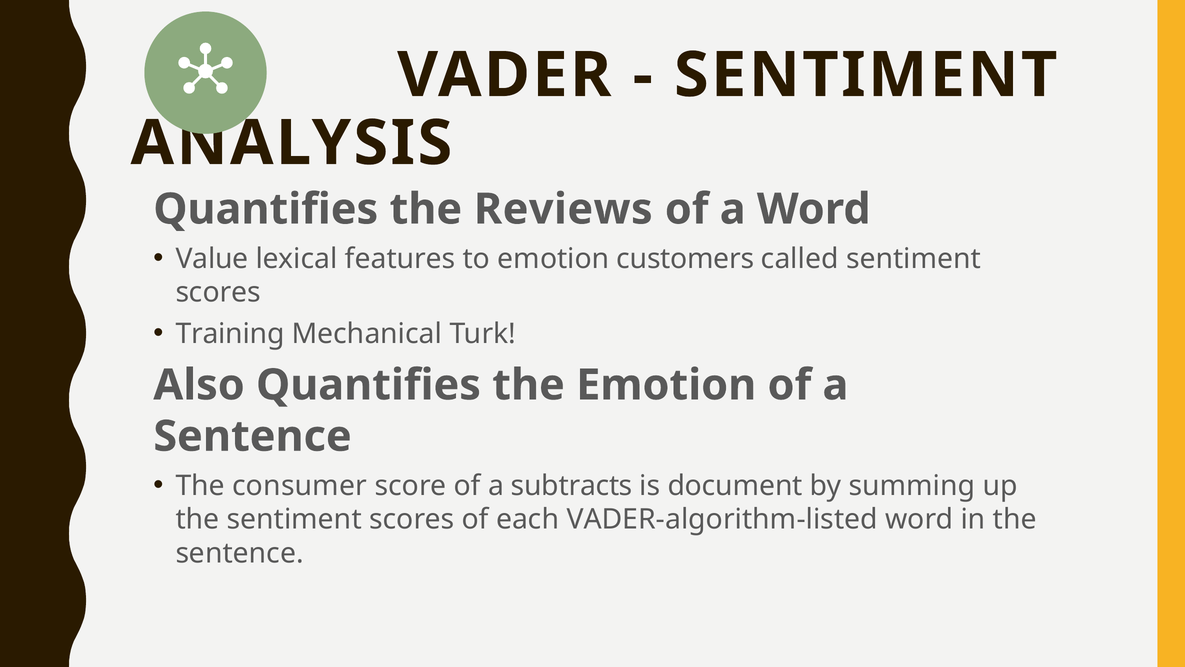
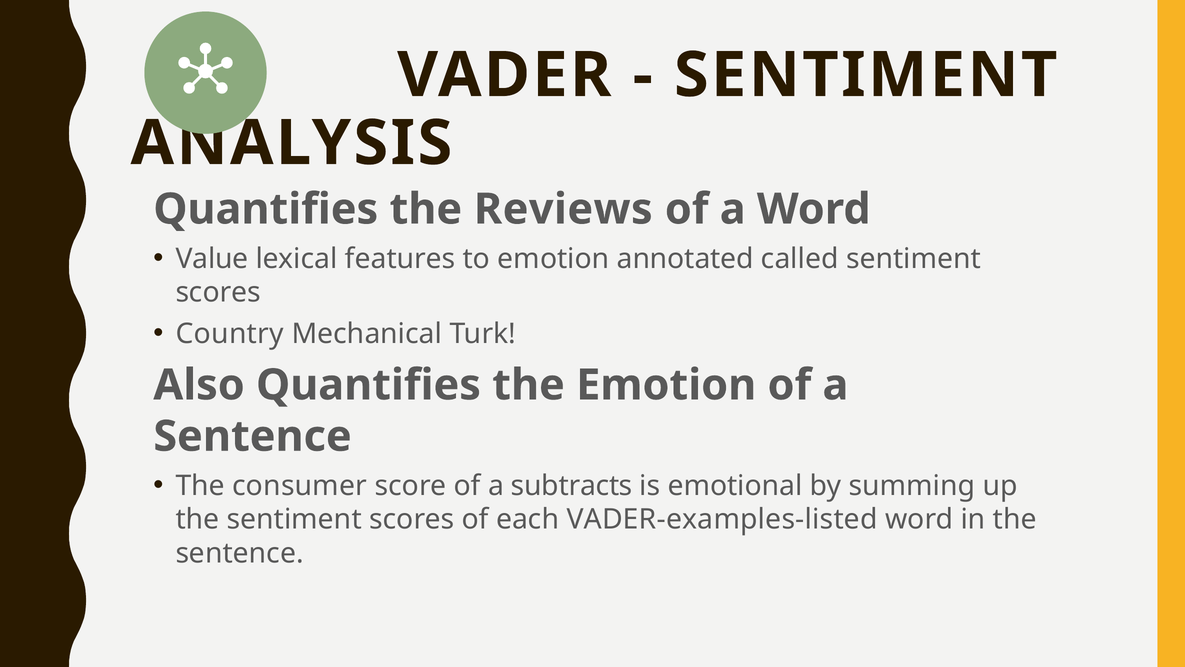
customers: customers -> annotated
Training: Training -> Country
document: document -> emotional
VADER-algorithm-listed: VADER-algorithm-listed -> VADER-examples-listed
